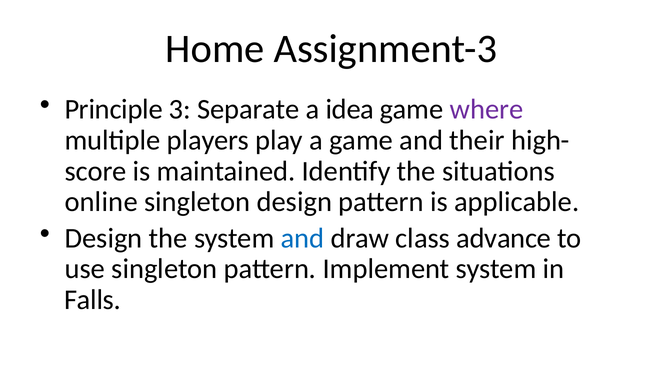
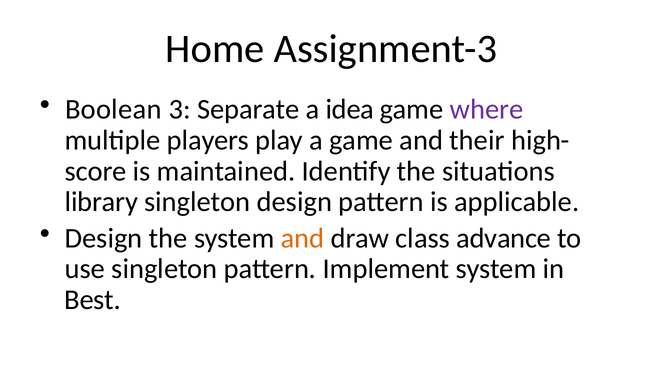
Principle: Principle -> Boolean
online: online -> library
and at (303, 238) colour: blue -> orange
Falls: Falls -> Best
